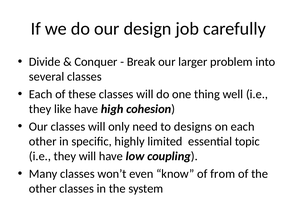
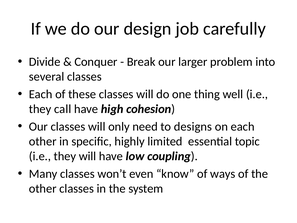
like: like -> call
from: from -> ways
